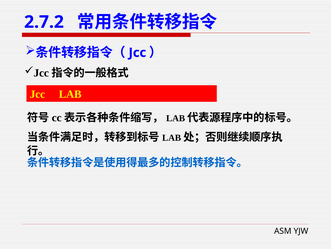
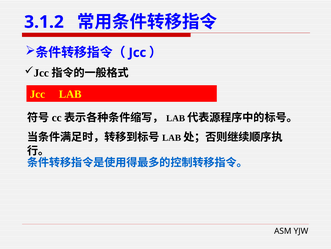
2.7.2: 2.7.2 -> 3.1.2
